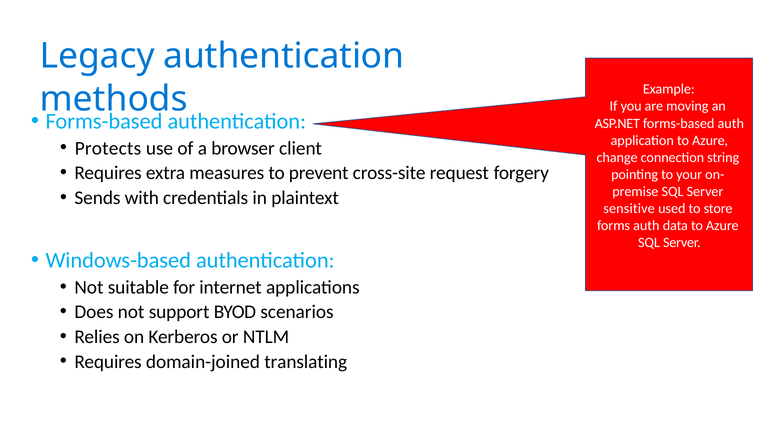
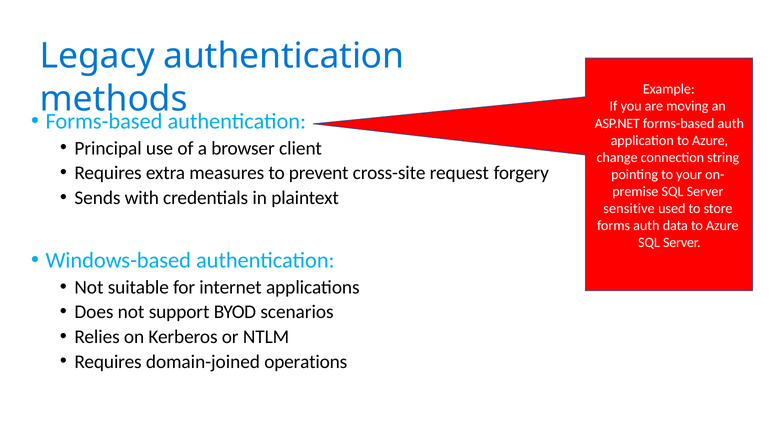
Protects: Protects -> Principal
translating: translating -> operations
